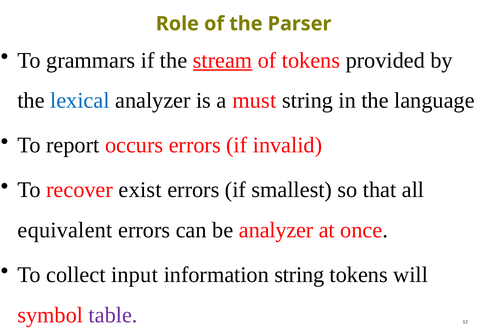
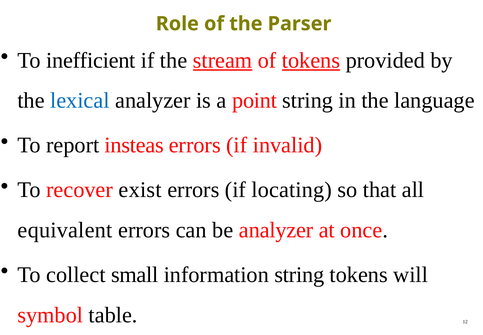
grammars: grammars -> inefficient
tokens at (311, 60) underline: none -> present
must: must -> point
occurs: occurs -> insteas
smallest: smallest -> locating
input: input -> small
table colour: purple -> black
